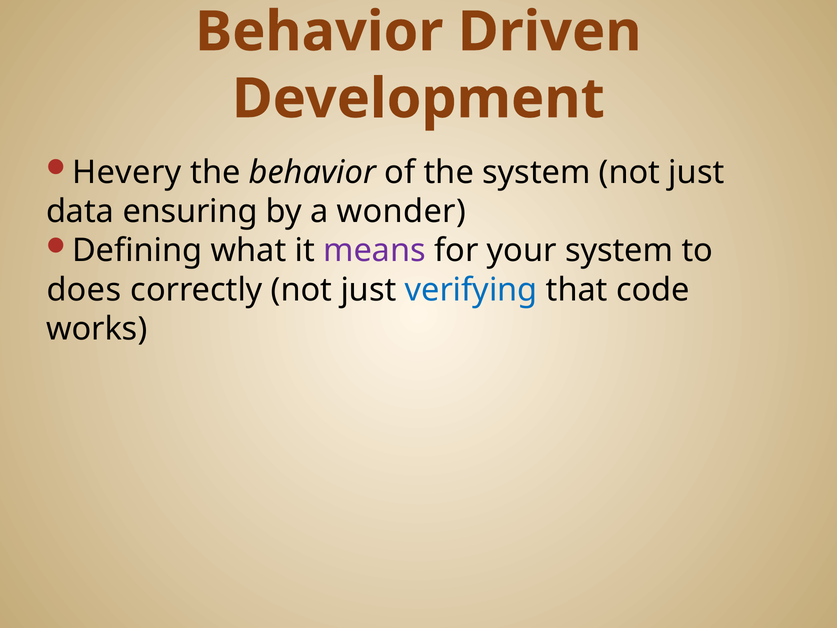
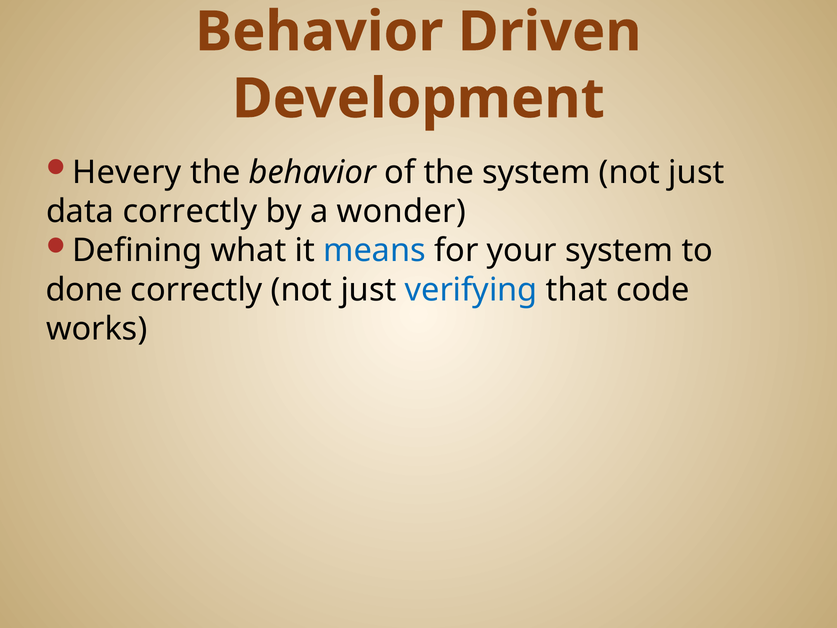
data ensuring: ensuring -> correctly
means colour: purple -> blue
does: does -> done
